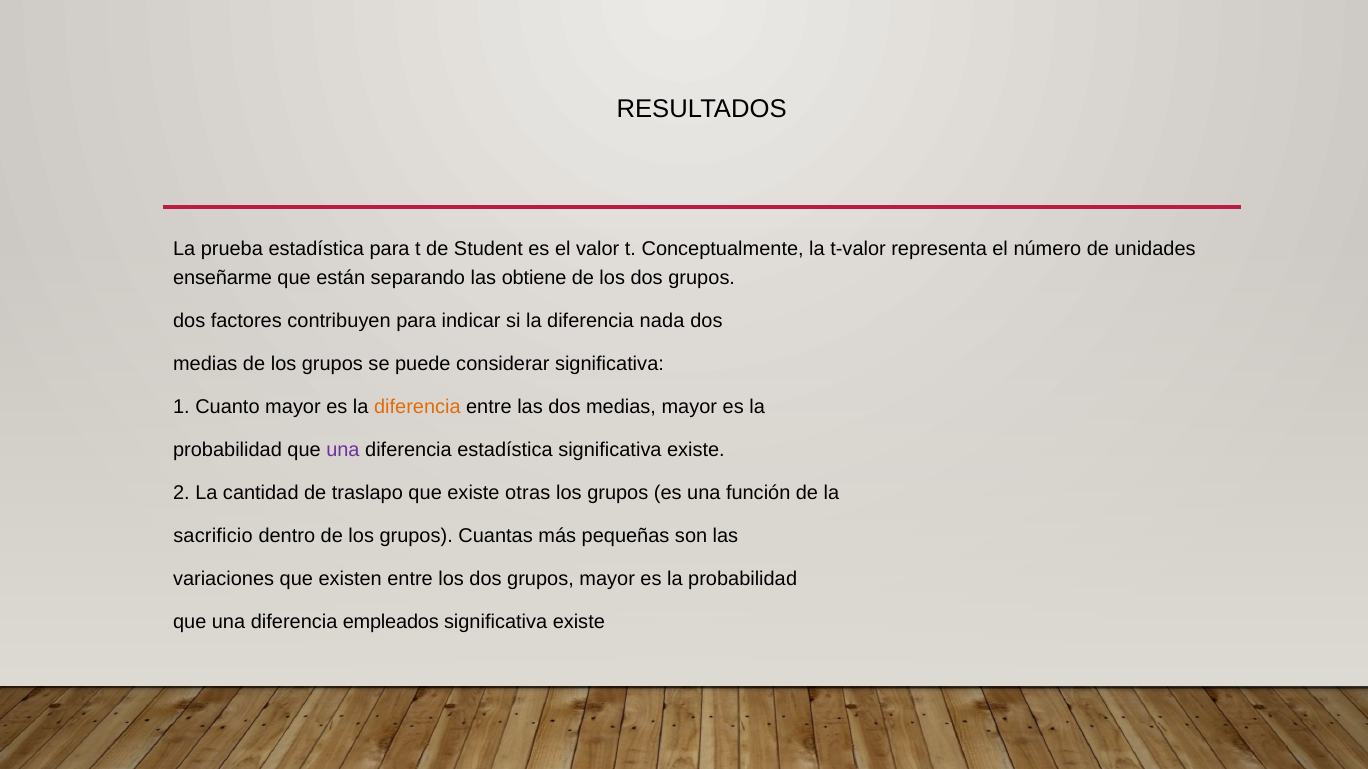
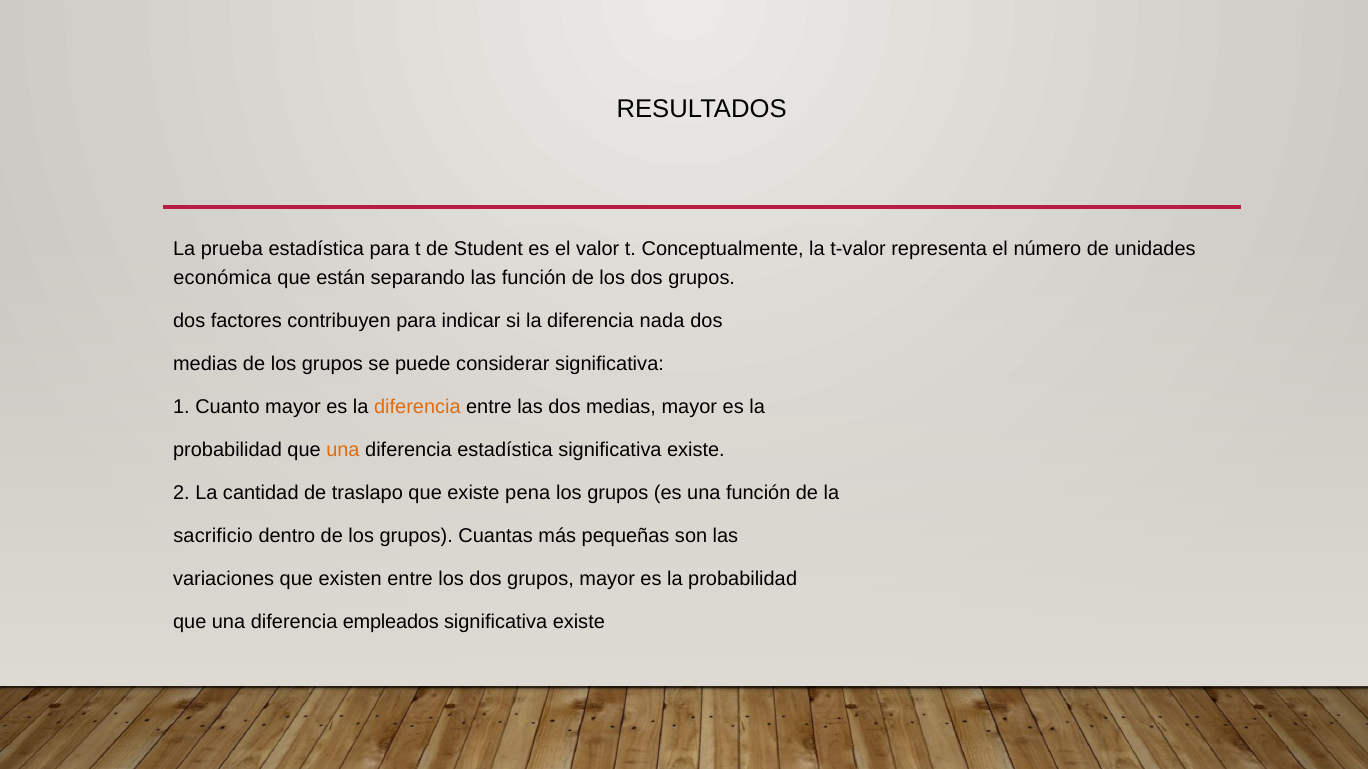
enseñarme: enseñarme -> económica
las obtiene: obtiene -> función
una at (343, 450) colour: purple -> orange
otras: otras -> pena
